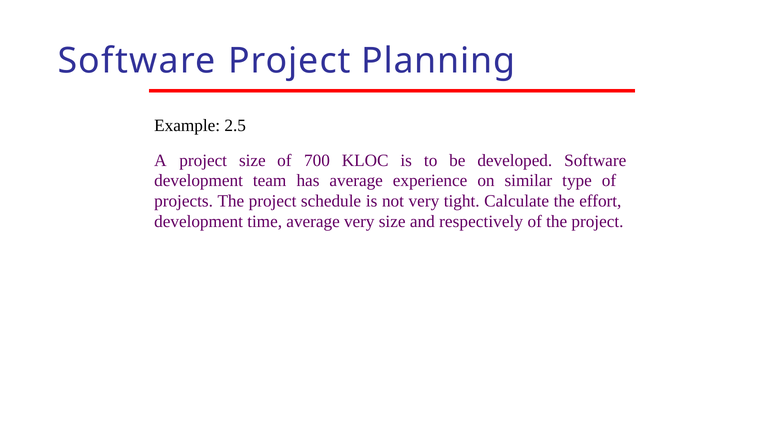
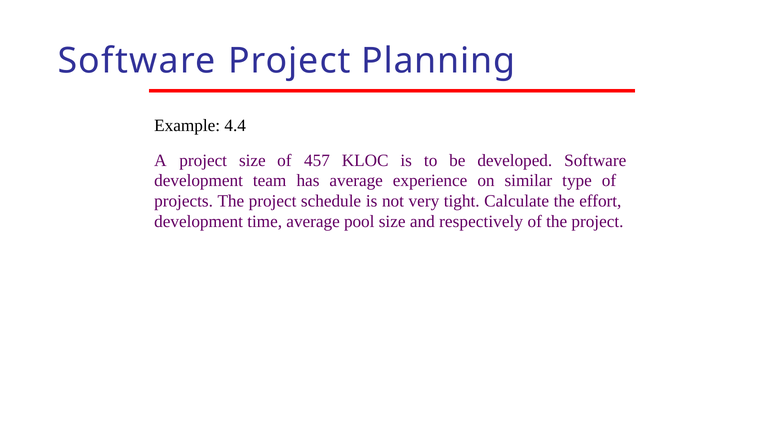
2.5: 2.5 -> 4.4
700: 700 -> 457
average very: very -> pool
